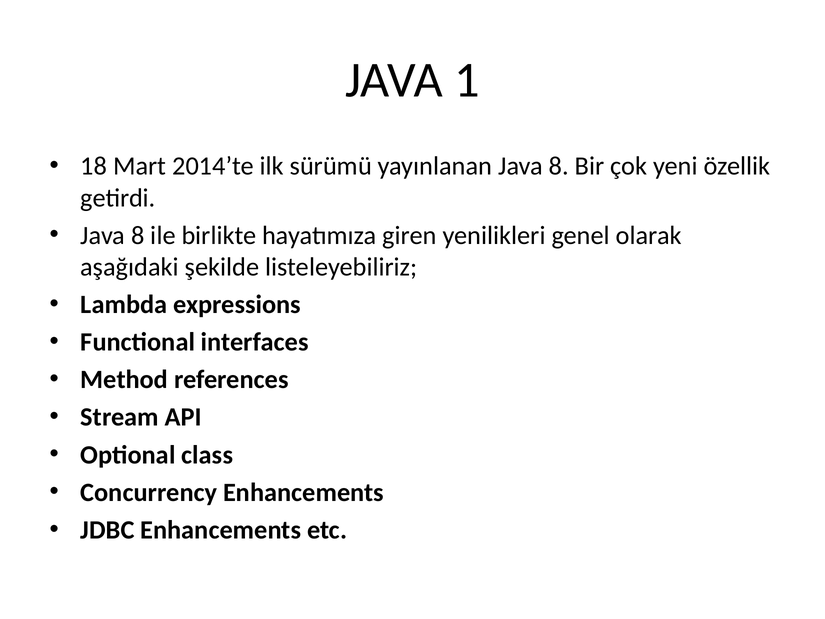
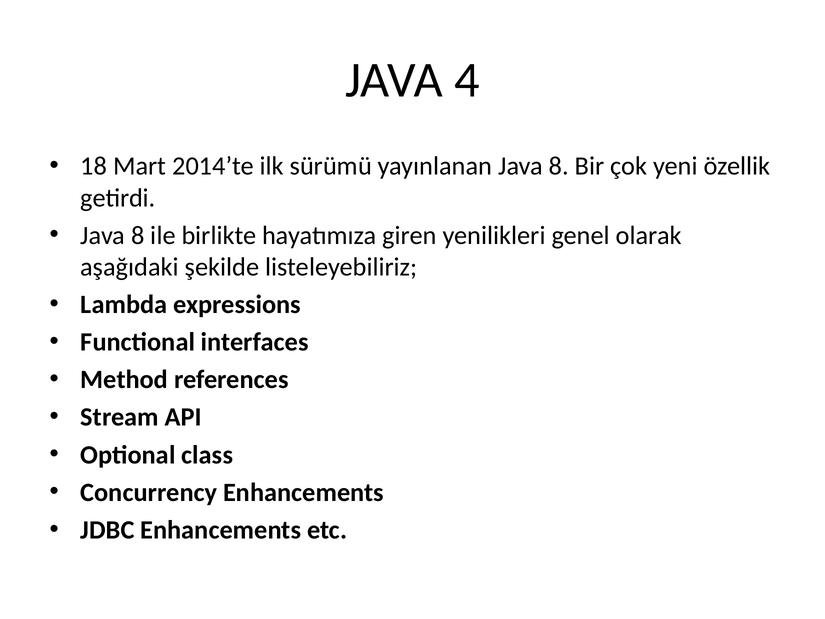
1: 1 -> 4
